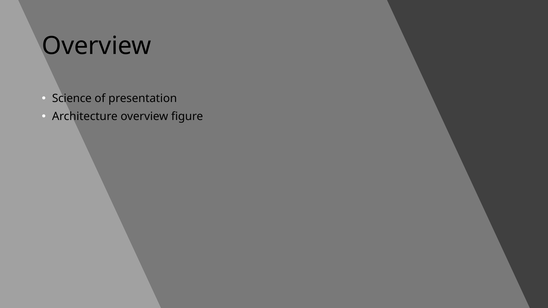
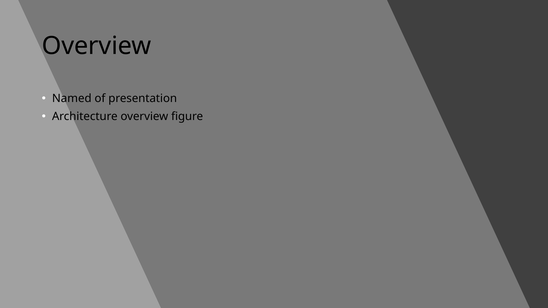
Science: Science -> Named
